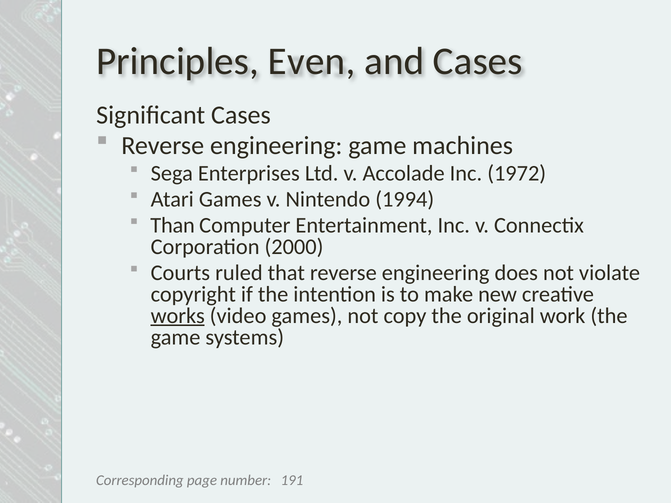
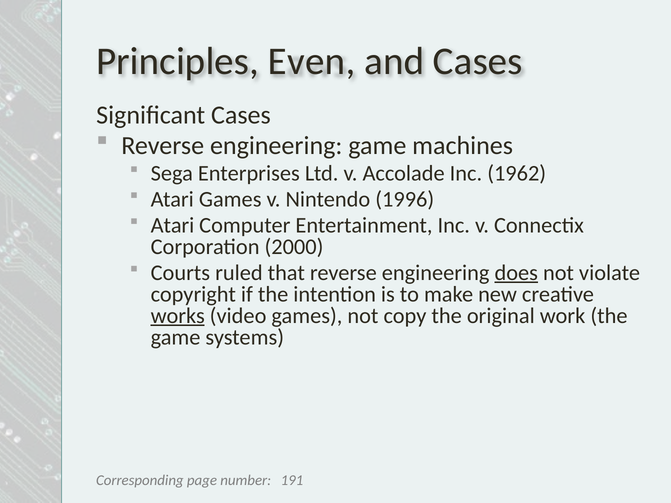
1972: 1972 -> 1962
1994: 1994 -> 1996
Than at (173, 226): Than -> Atari
does underline: none -> present
